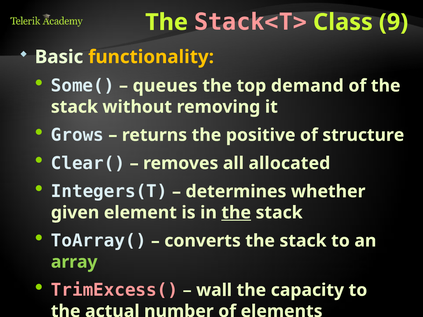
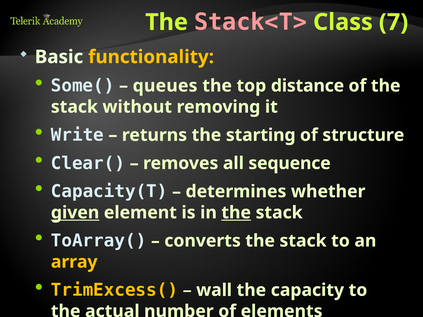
9: 9 -> 7
demand: demand -> distance
Grows: Grows -> Write
positive: positive -> starting
allocated: allocated -> sequence
Integers(T: Integers(T -> Capacity(T
given underline: none -> present
array colour: light green -> yellow
TrimExcess( colour: pink -> yellow
